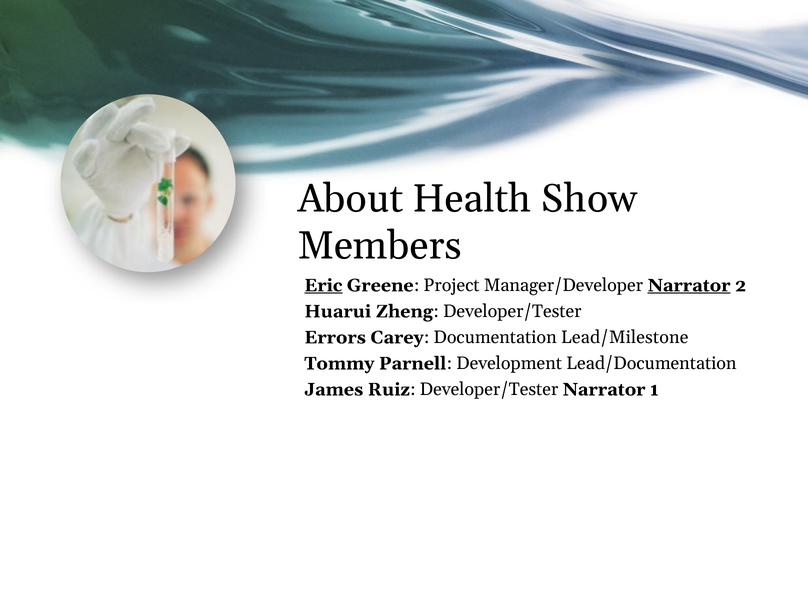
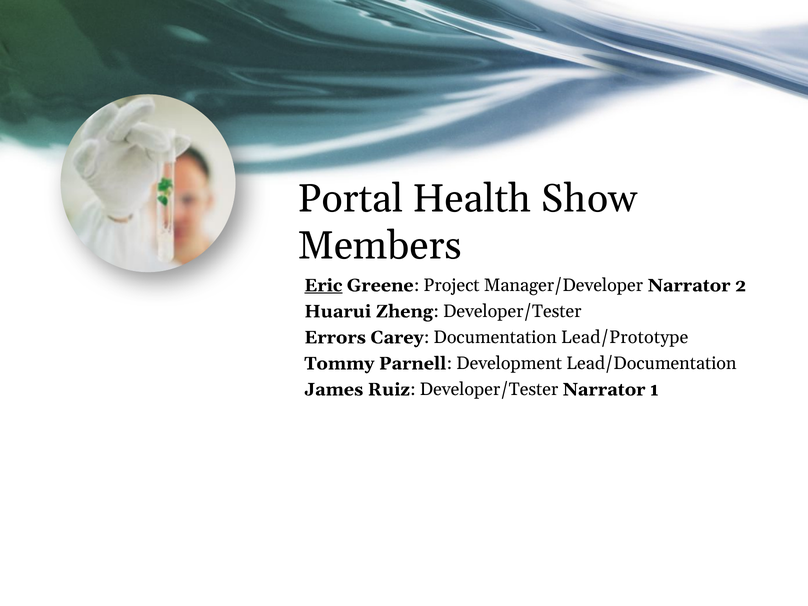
About: About -> Portal
Narrator at (689, 285) underline: present -> none
Lead/Milestone: Lead/Milestone -> Lead/Prototype
